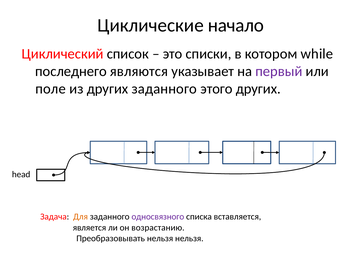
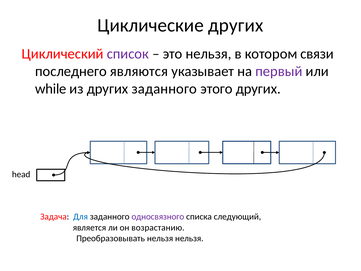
Циклические начало: начало -> других
список colour: black -> purple
это списки: списки -> нельзя
while: while -> связи
поле: поле -> while
Для colour: orange -> blue
вставляется: вставляется -> следующий
